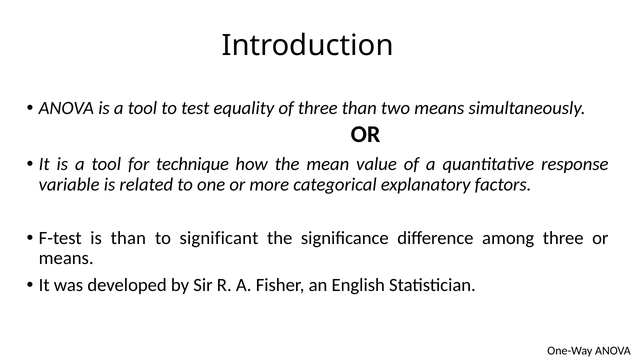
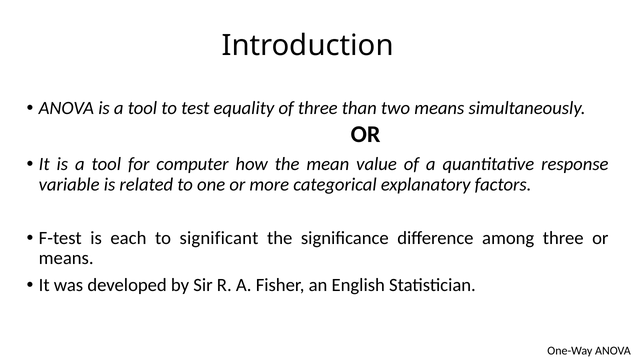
technique: technique -> computer
is than: than -> each
